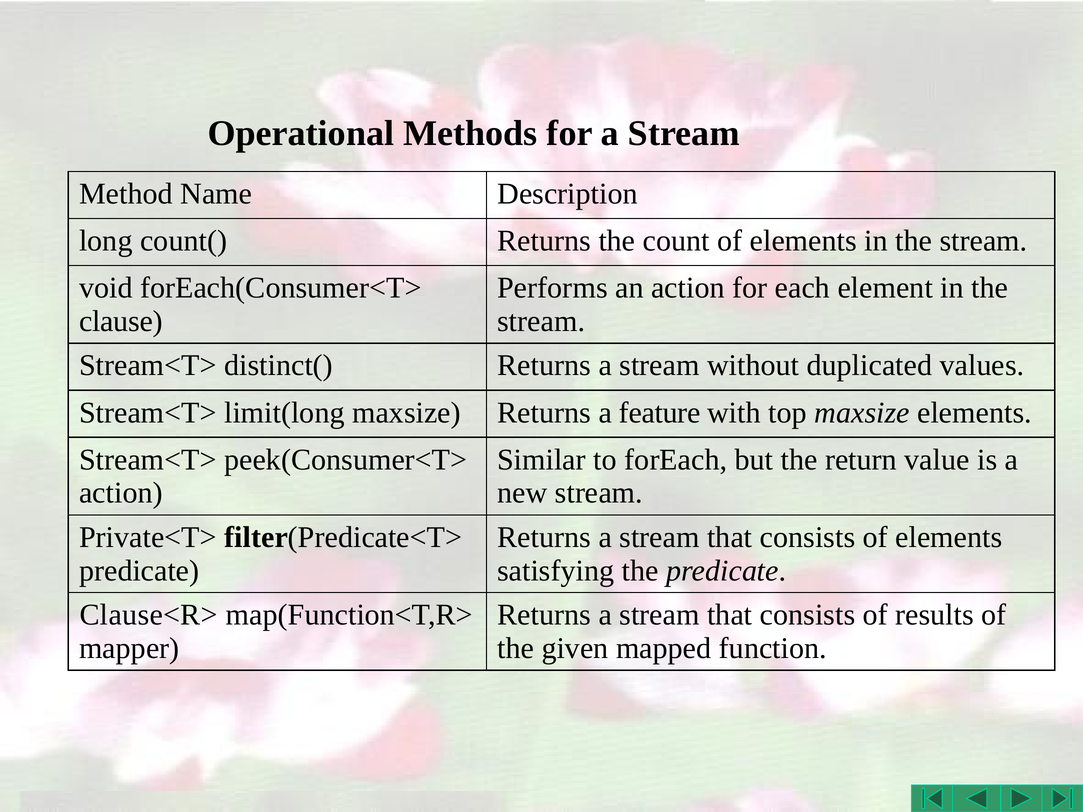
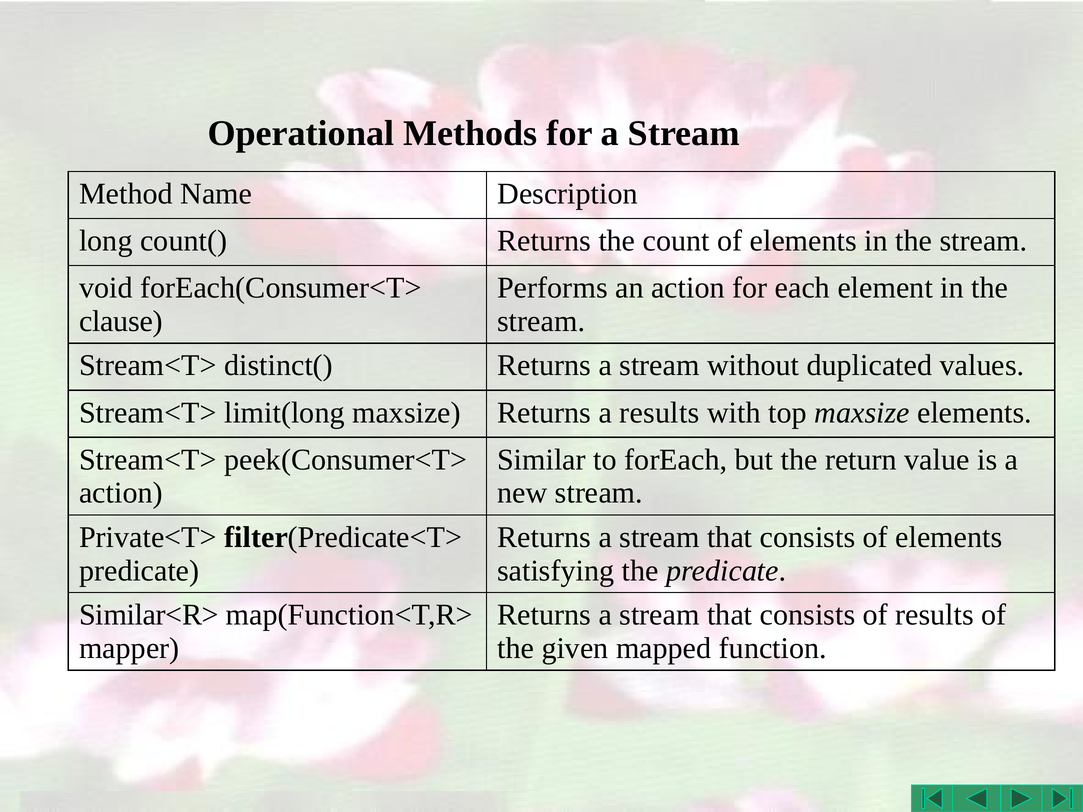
a feature: feature -> results
Clause<R>: Clause<R> -> Similar<R>
